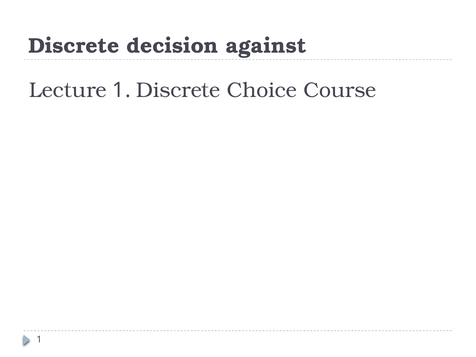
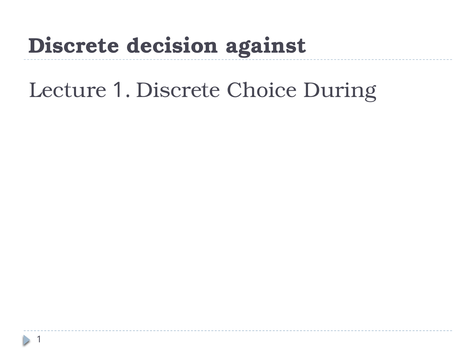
Course: Course -> During
